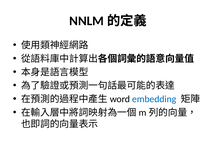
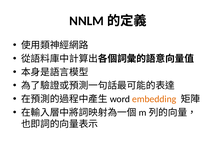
embedding colour: blue -> orange
